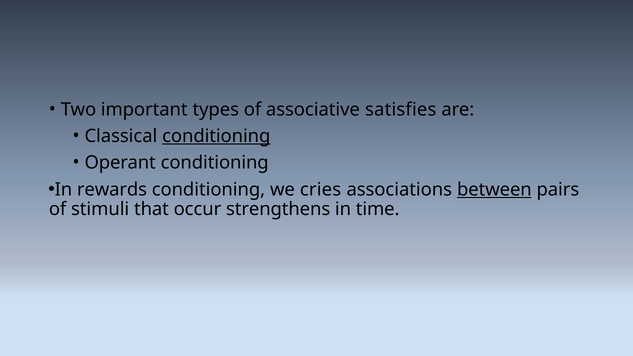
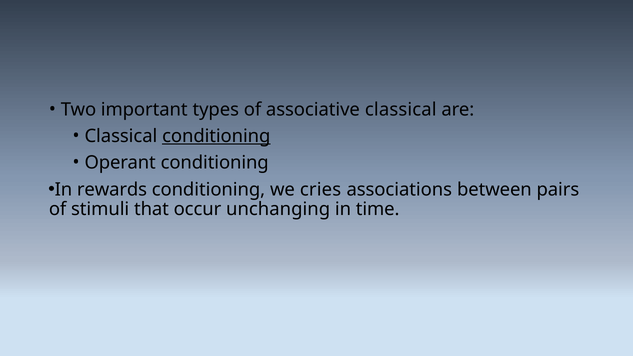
associative satisfies: satisfies -> classical
between underline: present -> none
strengthens: strengthens -> unchanging
